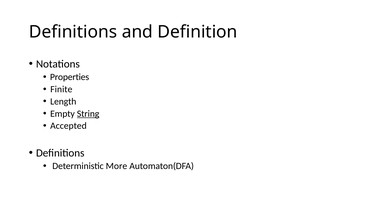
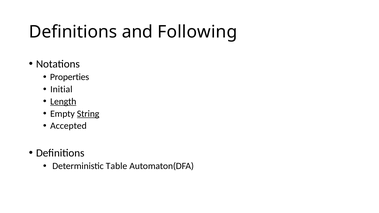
Definition: Definition -> Following
Finite: Finite -> Initial
Length underline: none -> present
More: More -> Table
